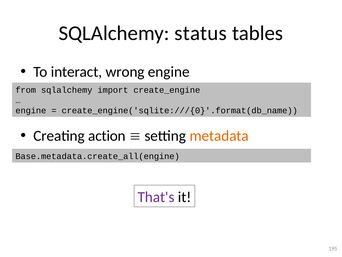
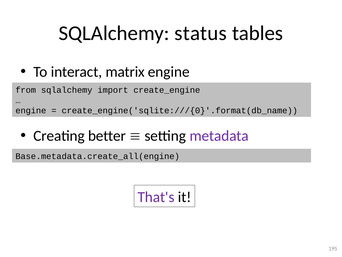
wrong: wrong -> matrix
action: action -> better
metadata colour: orange -> purple
